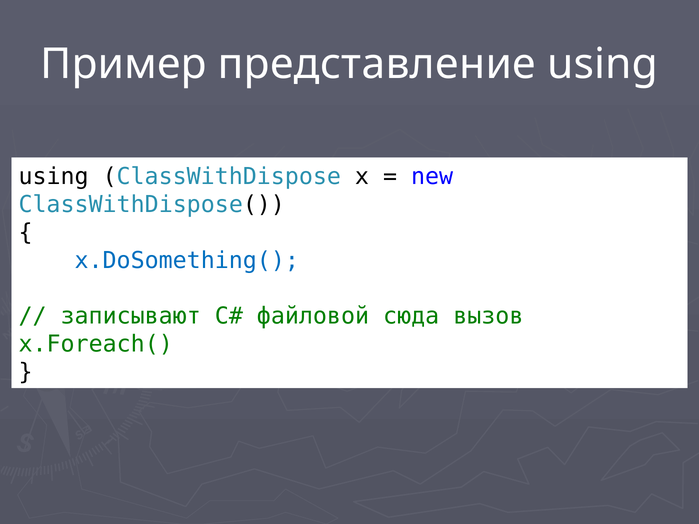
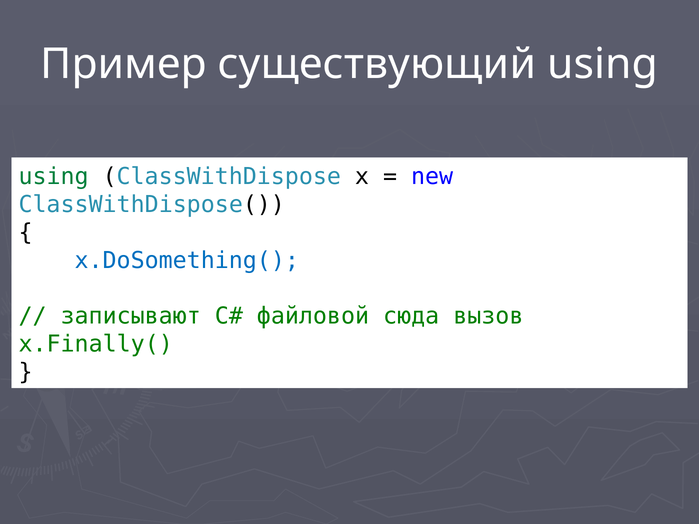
представление: представление -> существующий
using at (54, 177) colour: black -> green
x.Foreach(: x.Foreach( -> x.Finally(
